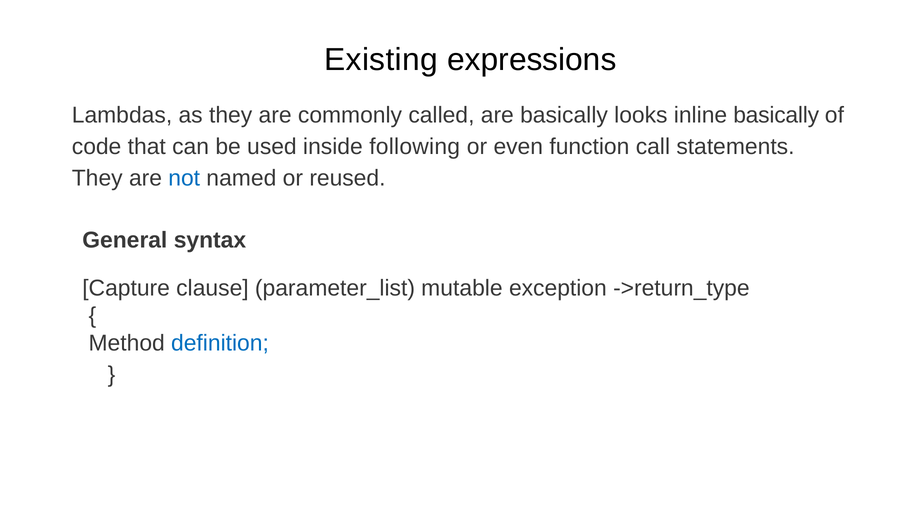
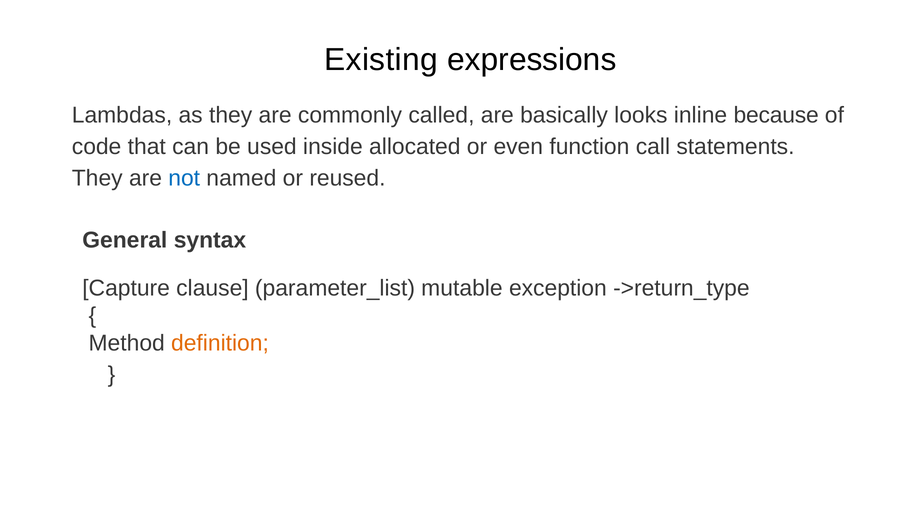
inline basically: basically -> because
following: following -> allocated
definition colour: blue -> orange
